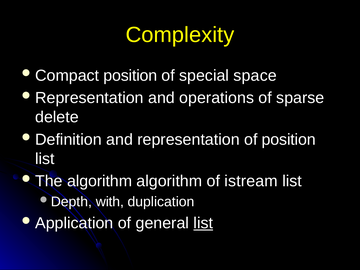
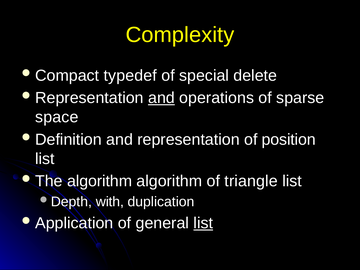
position at (130, 76): position -> typedef
space: space -> delete
and at (161, 98) underline: none -> present
delete: delete -> space
istream: istream -> triangle
